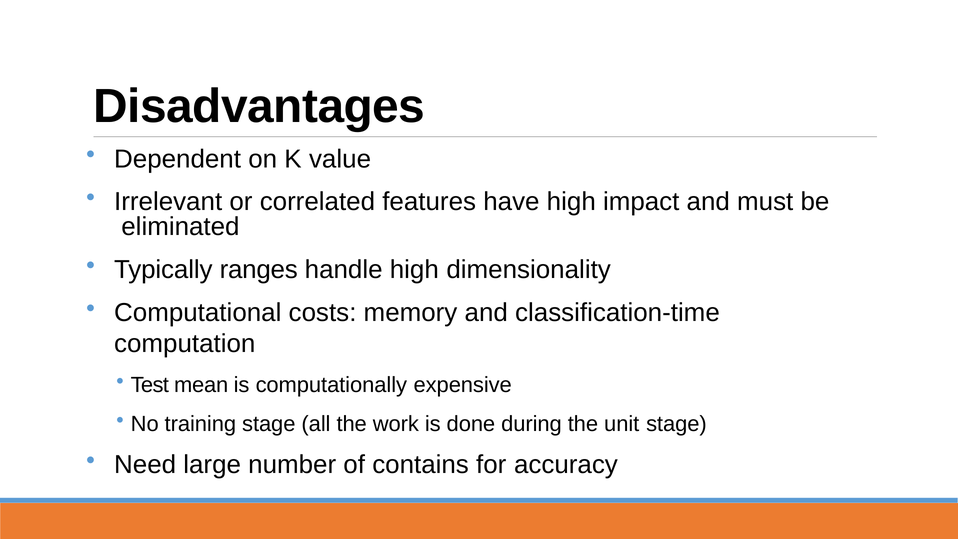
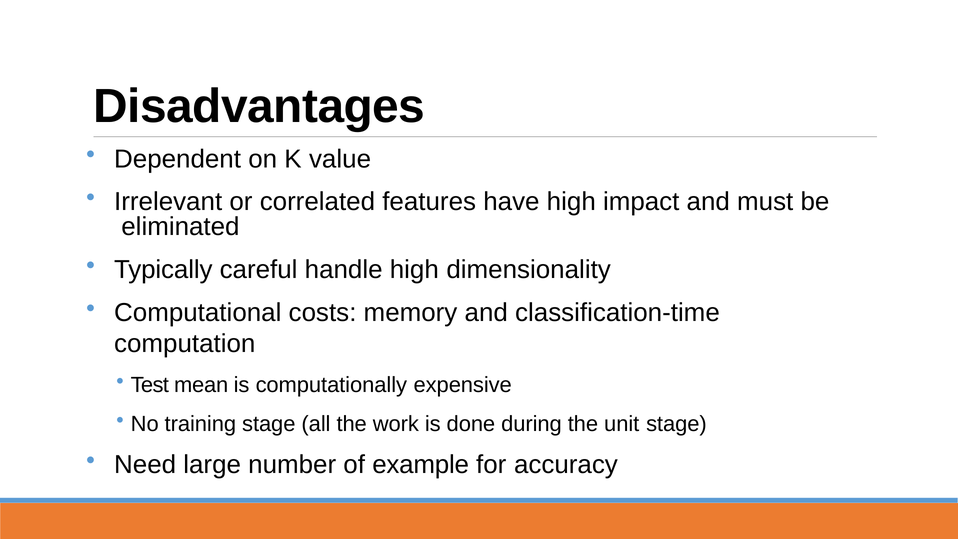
ranges: ranges -> careful
contains: contains -> example
